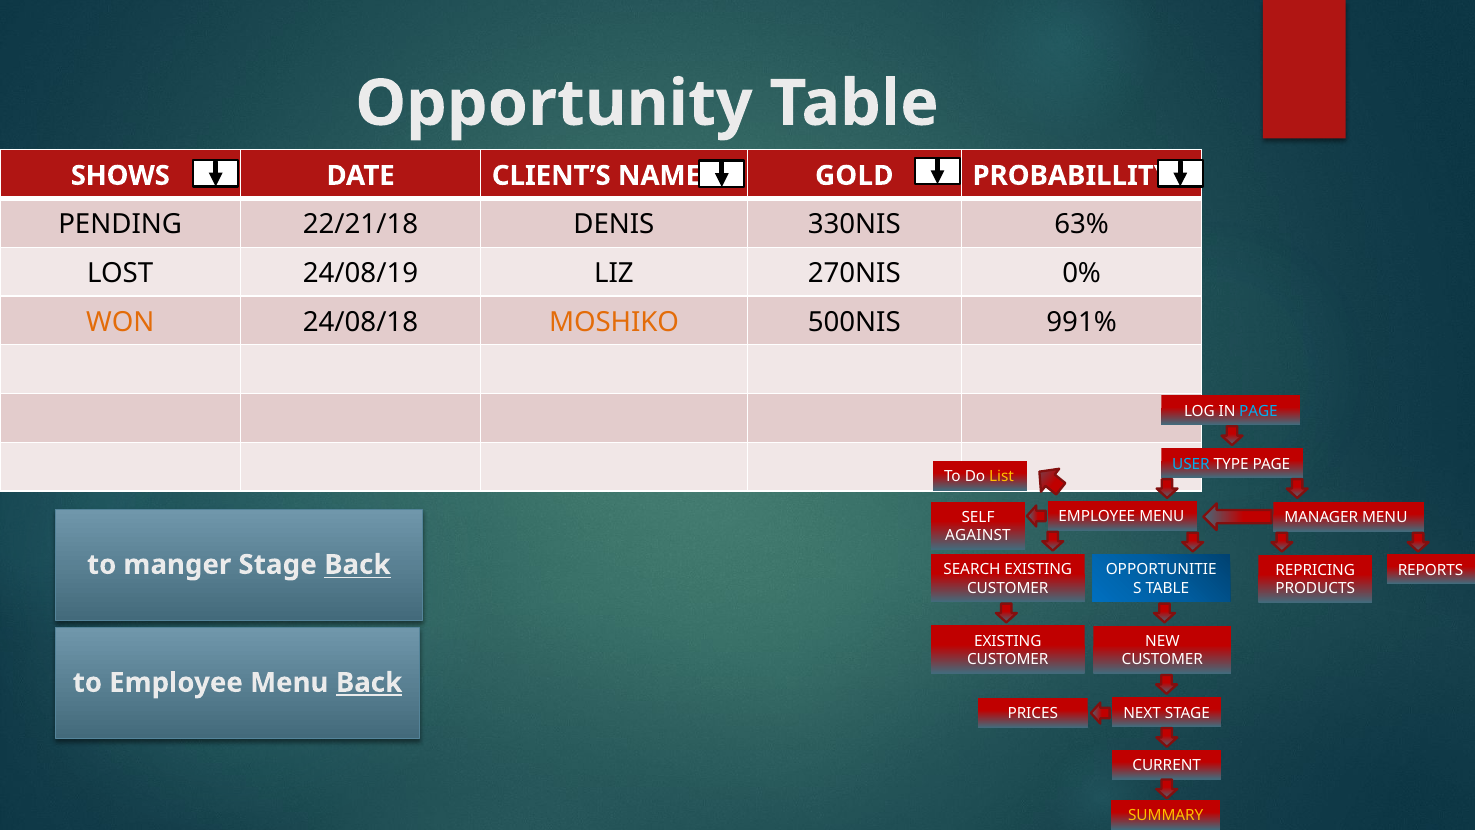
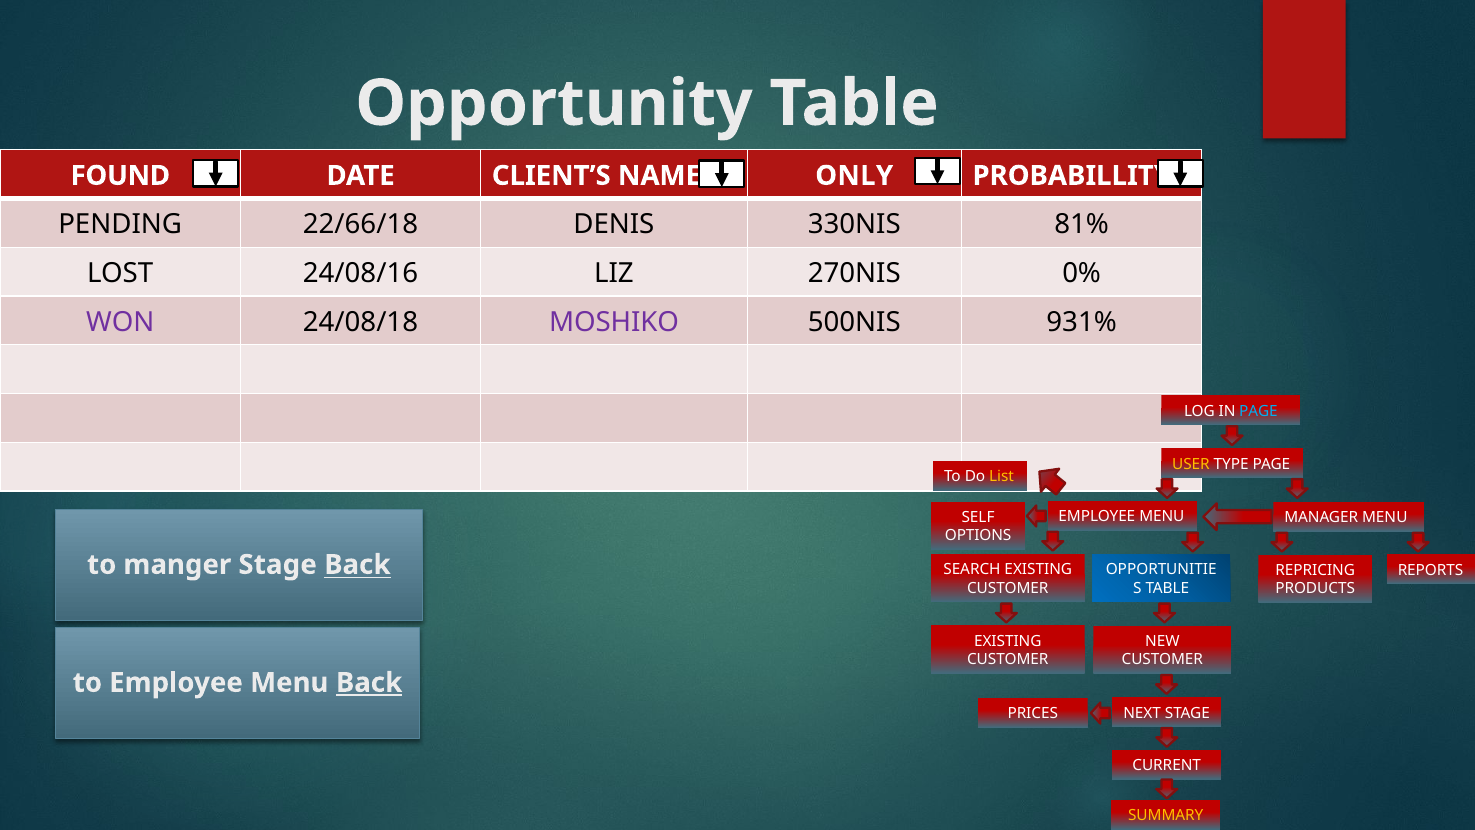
SHOWS: SHOWS -> FOUND
GOLD: GOLD -> ONLY
22/21/18: 22/21/18 -> 22/66/18
63%: 63% -> 81%
24/08/19: 24/08/19 -> 24/08/16
WON colour: orange -> purple
MOSHIKO colour: orange -> purple
991%: 991% -> 931%
USER colour: light blue -> yellow
AGAINST: AGAINST -> OPTIONS
